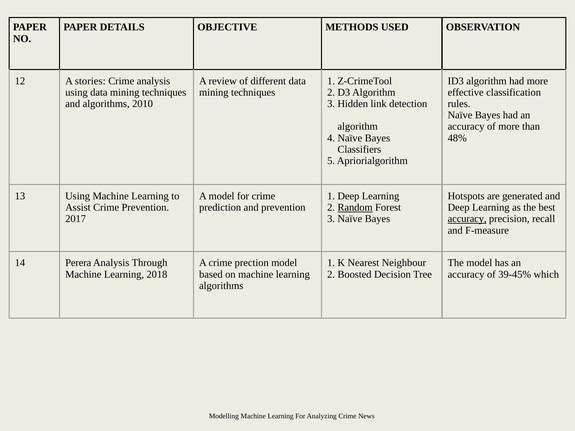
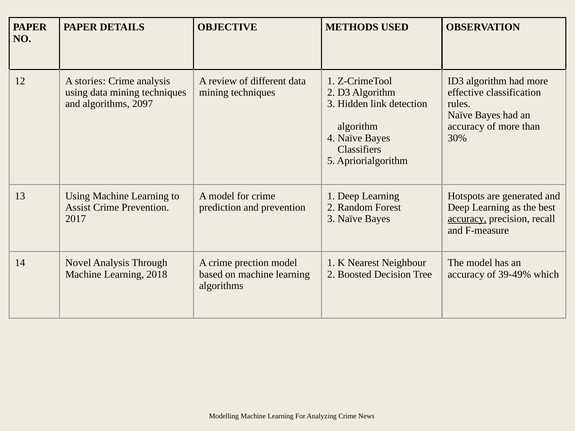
2010: 2010 -> 2097
48%: 48% -> 30%
Random underline: present -> none
Perera: Perera -> Novel
39-45%: 39-45% -> 39-49%
